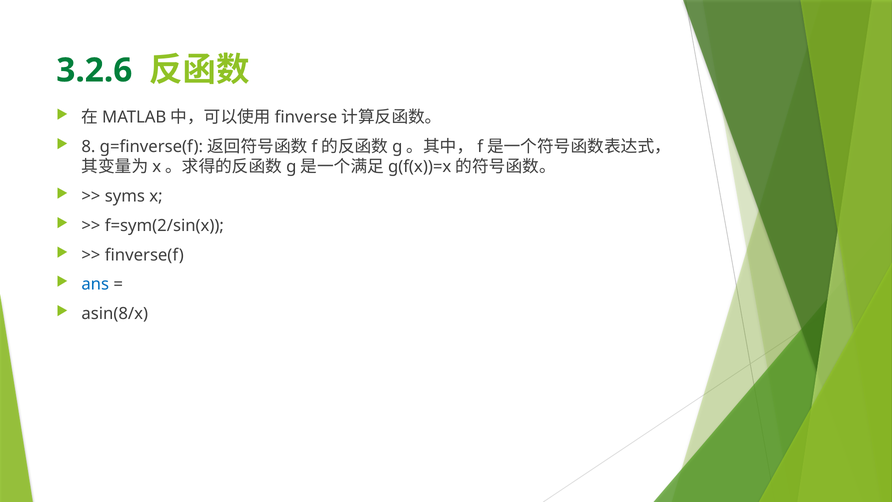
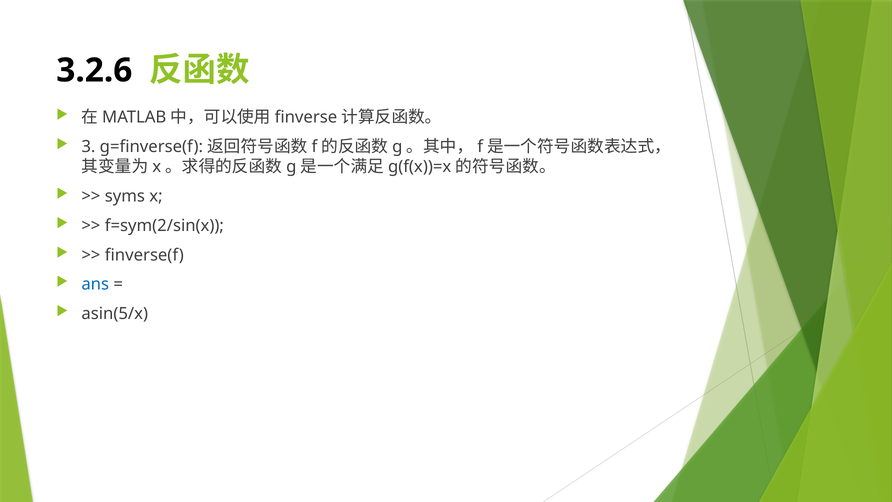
3.2.6 colour: green -> black
8: 8 -> 3
asin(8/x: asin(8/x -> asin(5/x
